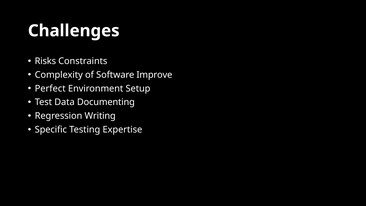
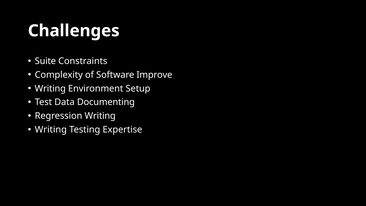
Risks: Risks -> Suite
Perfect at (50, 88): Perfect -> Writing
Specific at (51, 130): Specific -> Writing
